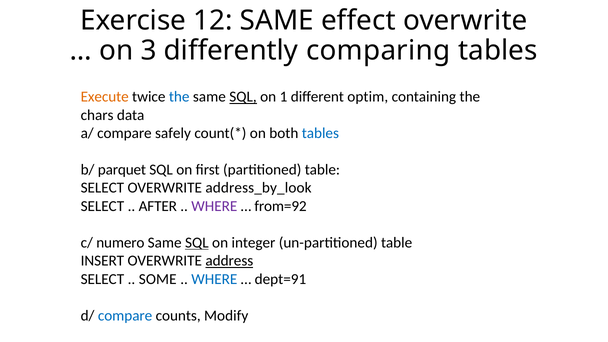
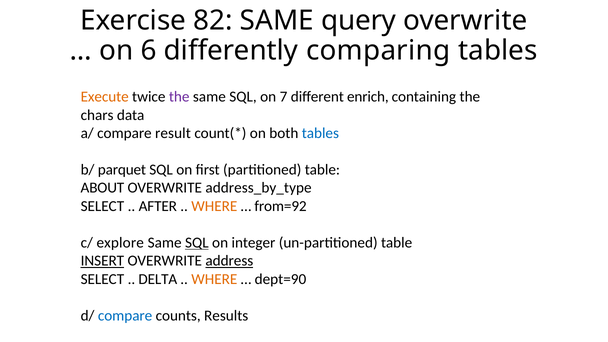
12: 12 -> 82
effect: effect -> query
3: 3 -> 6
the at (179, 97) colour: blue -> purple
SQL at (243, 97) underline: present -> none
1: 1 -> 7
optim: optim -> enrich
safely: safely -> result
SELECT at (102, 188): SELECT -> ABOUT
address_by_look: address_by_look -> address_by_type
WHERE at (214, 206) colour: purple -> orange
numero: numero -> explore
INSERT underline: none -> present
SOME: SOME -> DELTA
WHERE at (214, 279) colour: blue -> orange
dept=91: dept=91 -> dept=90
Modify: Modify -> Results
